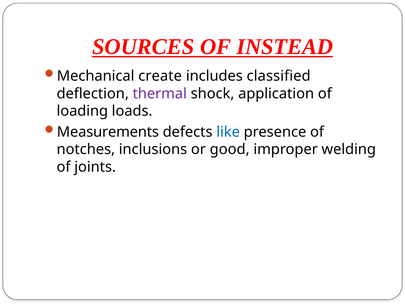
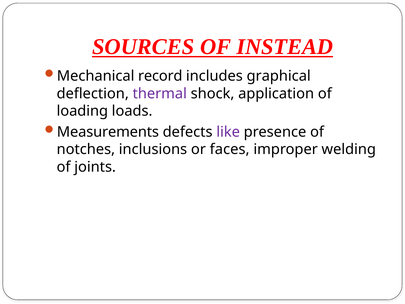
create: create -> record
classified: classified -> graphical
like colour: blue -> purple
good: good -> faces
